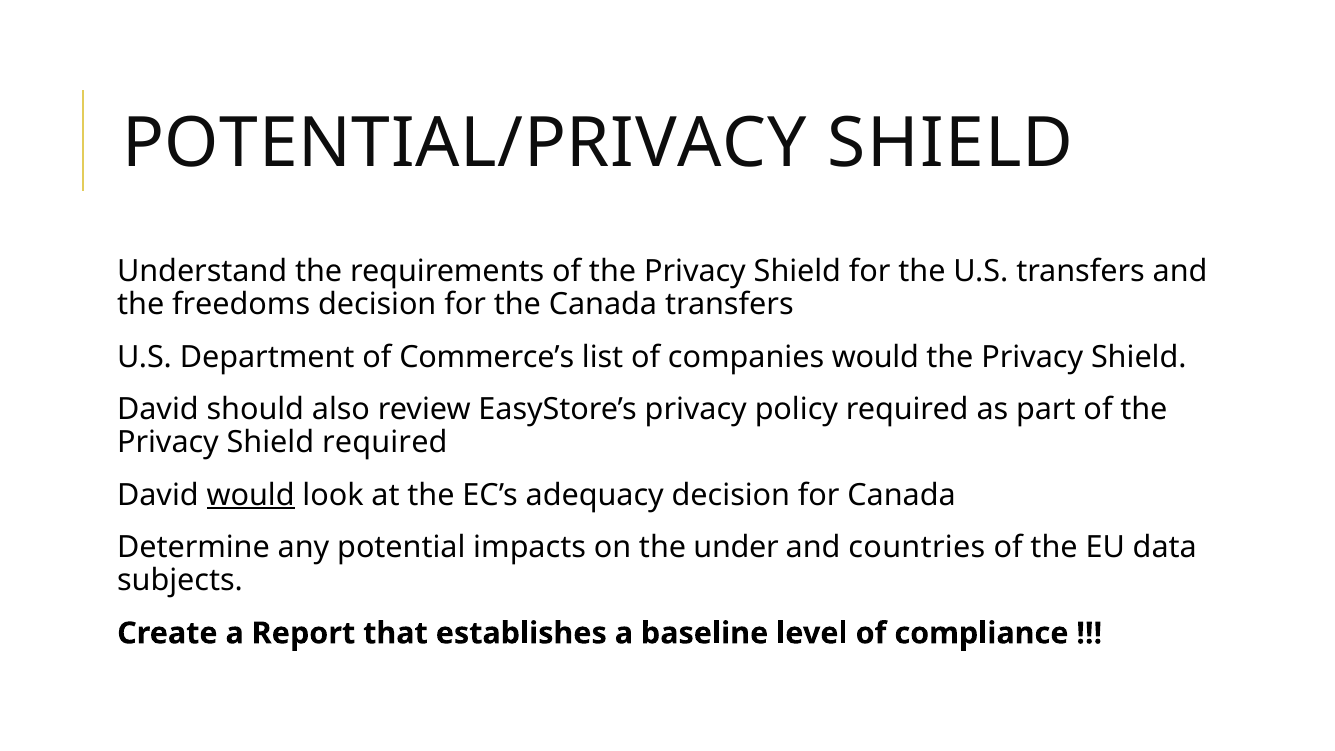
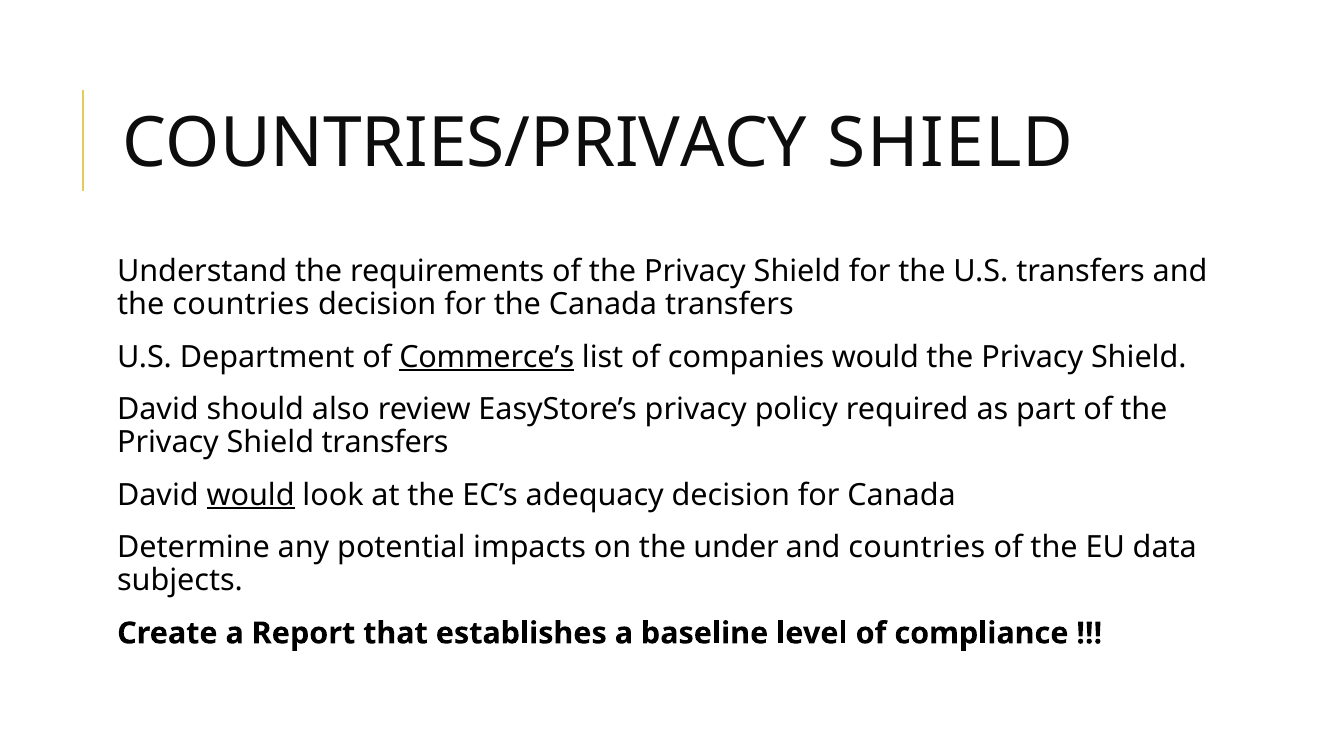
POTENTIAL/PRIVACY: POTENTIAL/PRIVACY -> COUNTRIES/PRIVACY
the freedoms: freedoms -> countries
Commerce’s underline: none -> present
Shield required: required -> transfers
